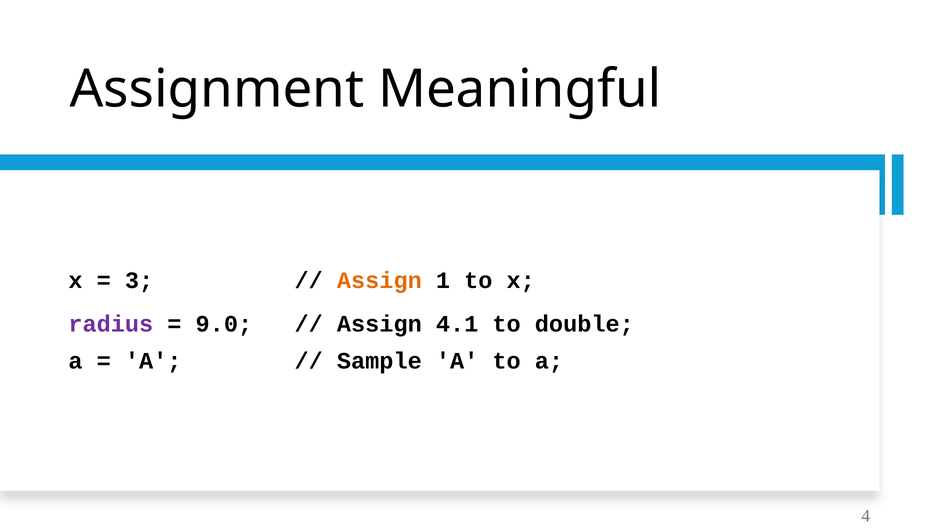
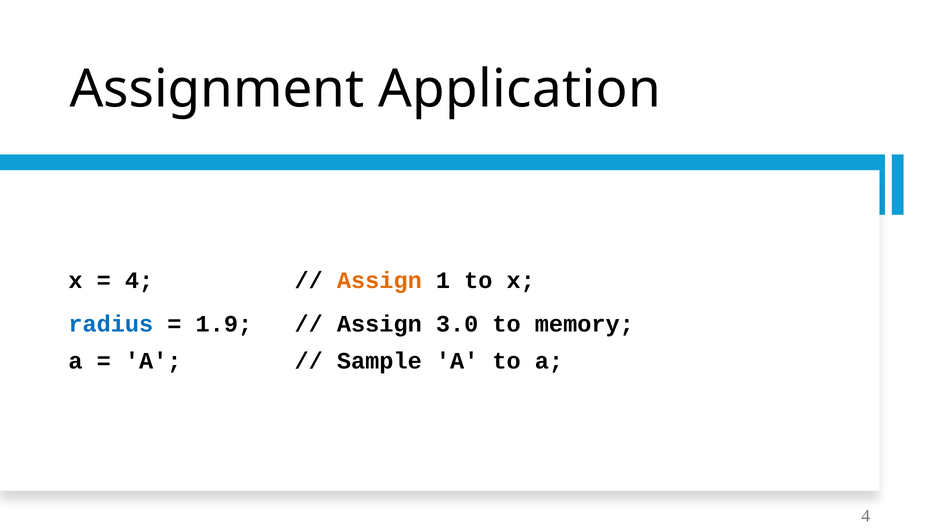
Meaningful: Meaningful -> Application
3 at (139, 281): 3 -> 4
radius colour: purple -> blue
9.0: 9.0 -> 1.9
4.1: 4.1 -> 3.0
double: double -> memory
